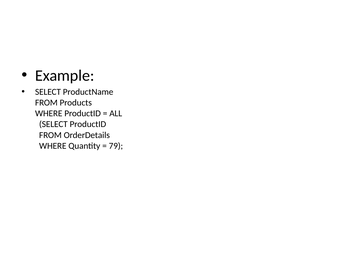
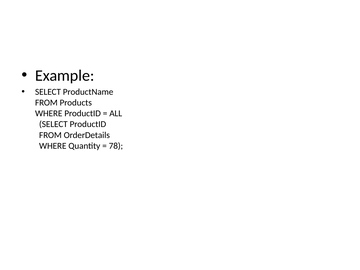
79: 79 -> 78
